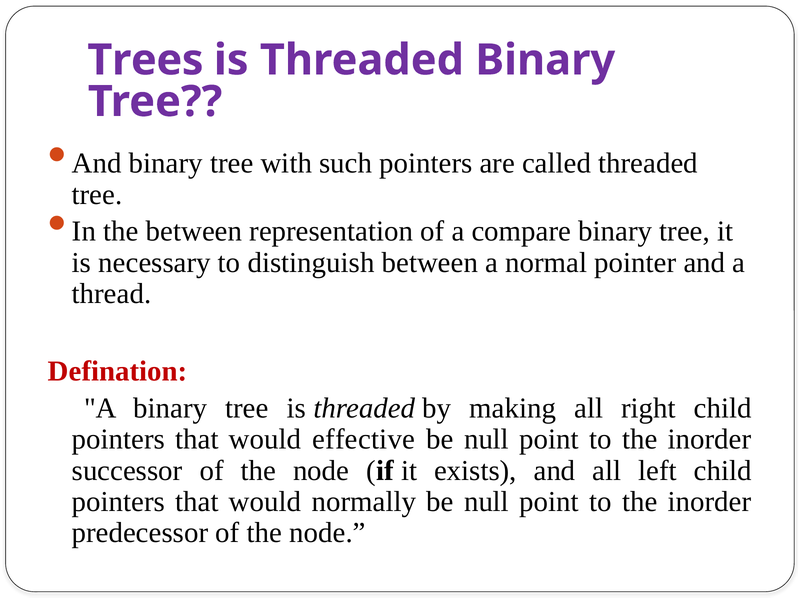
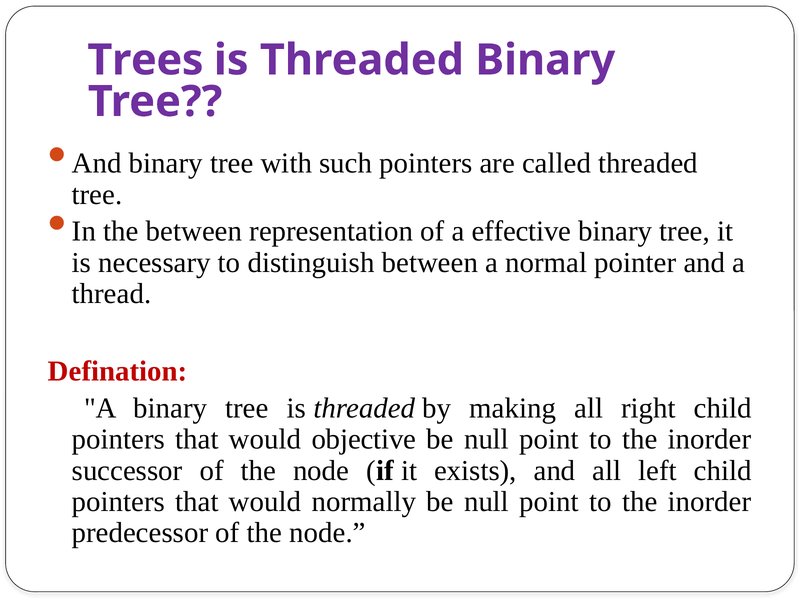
compare: compare -> effective
effective: effective -> objective
